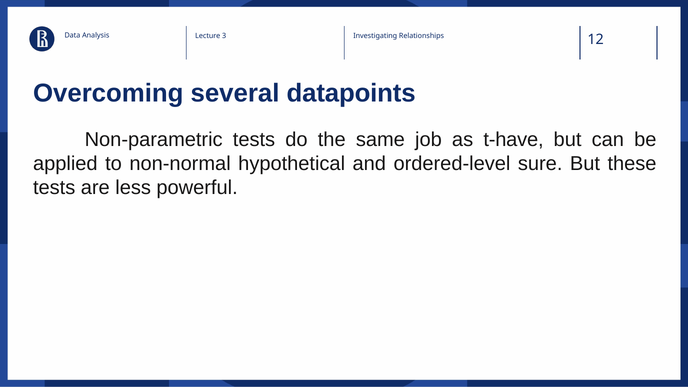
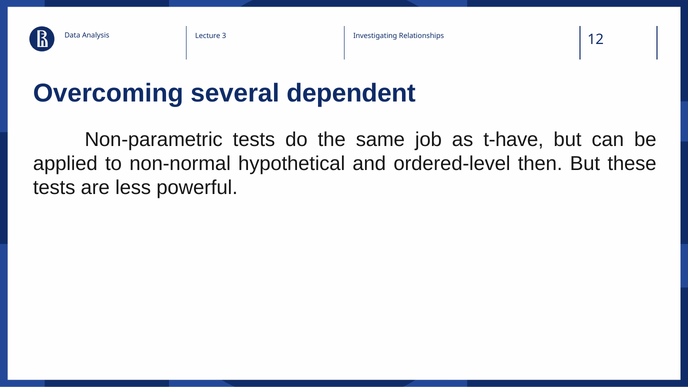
datapoints: datapoints -> dependent
sure: sure -> then
